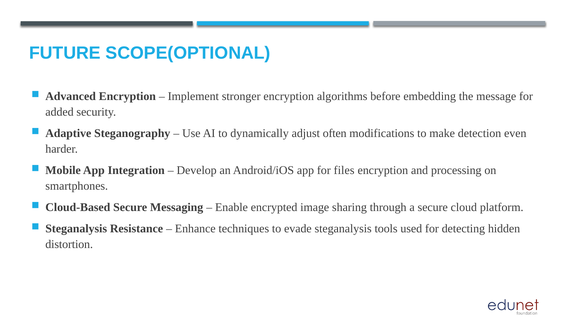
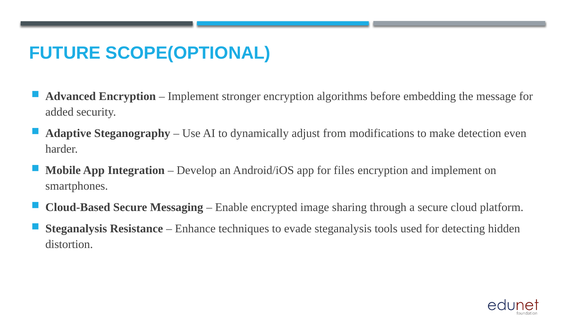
often: often -> from
and processing: processing -> implement
